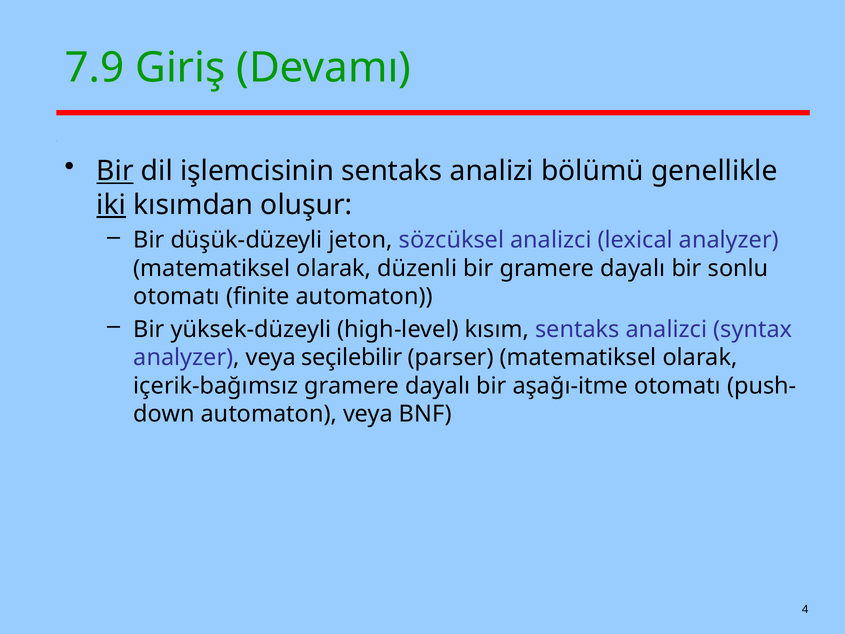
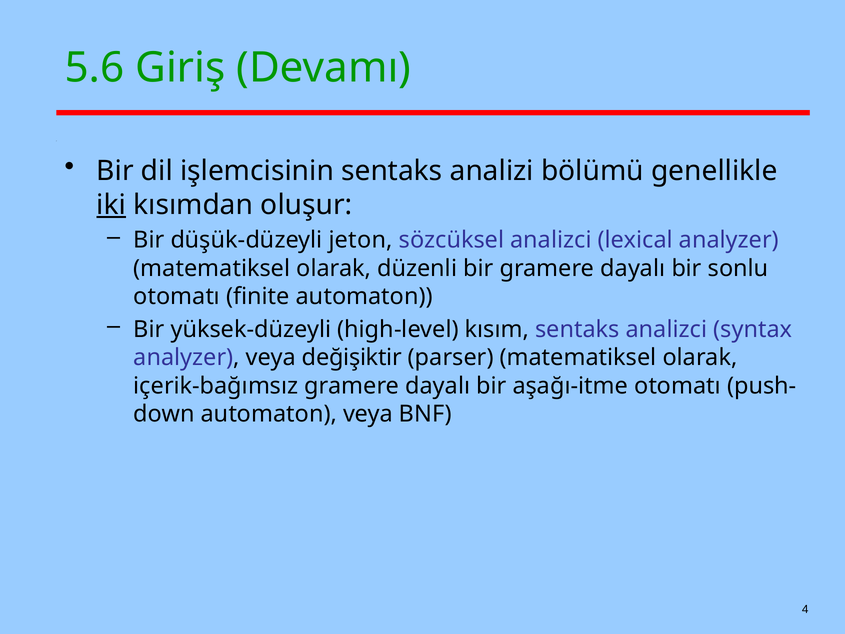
7.9: 7.9 -> 5.6
Bir at (115, 171) underline: present -> none
seçilebilir: seçilebilir -> değişiktir
